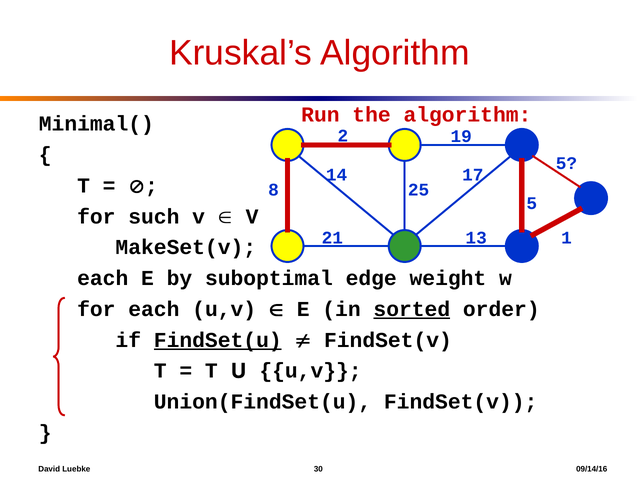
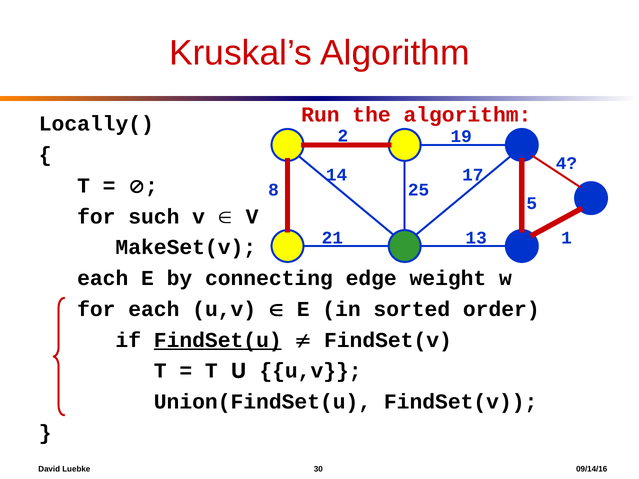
Minimal(: Minimal( -> Locally(
5 at (566, 163): 5 -> 4
suboptimal: suboptimal -> connecting
sorted underline: present -> none
